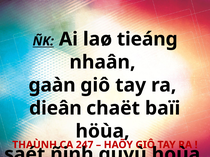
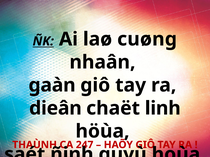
tieáng: tieáng -> cuøng
baïi: baïi -> linh
